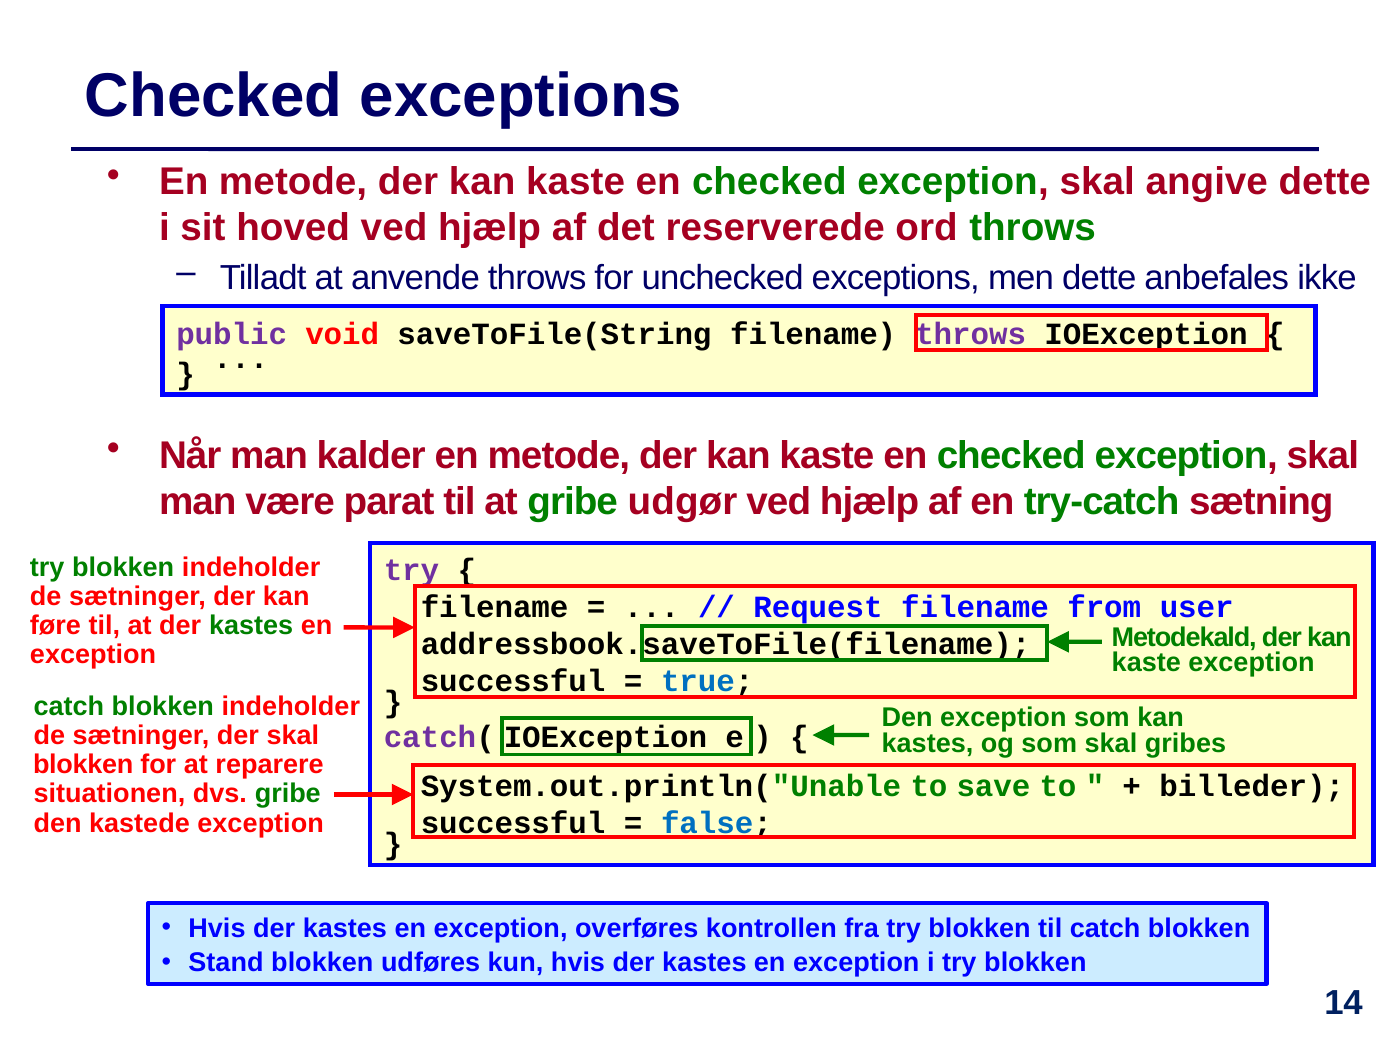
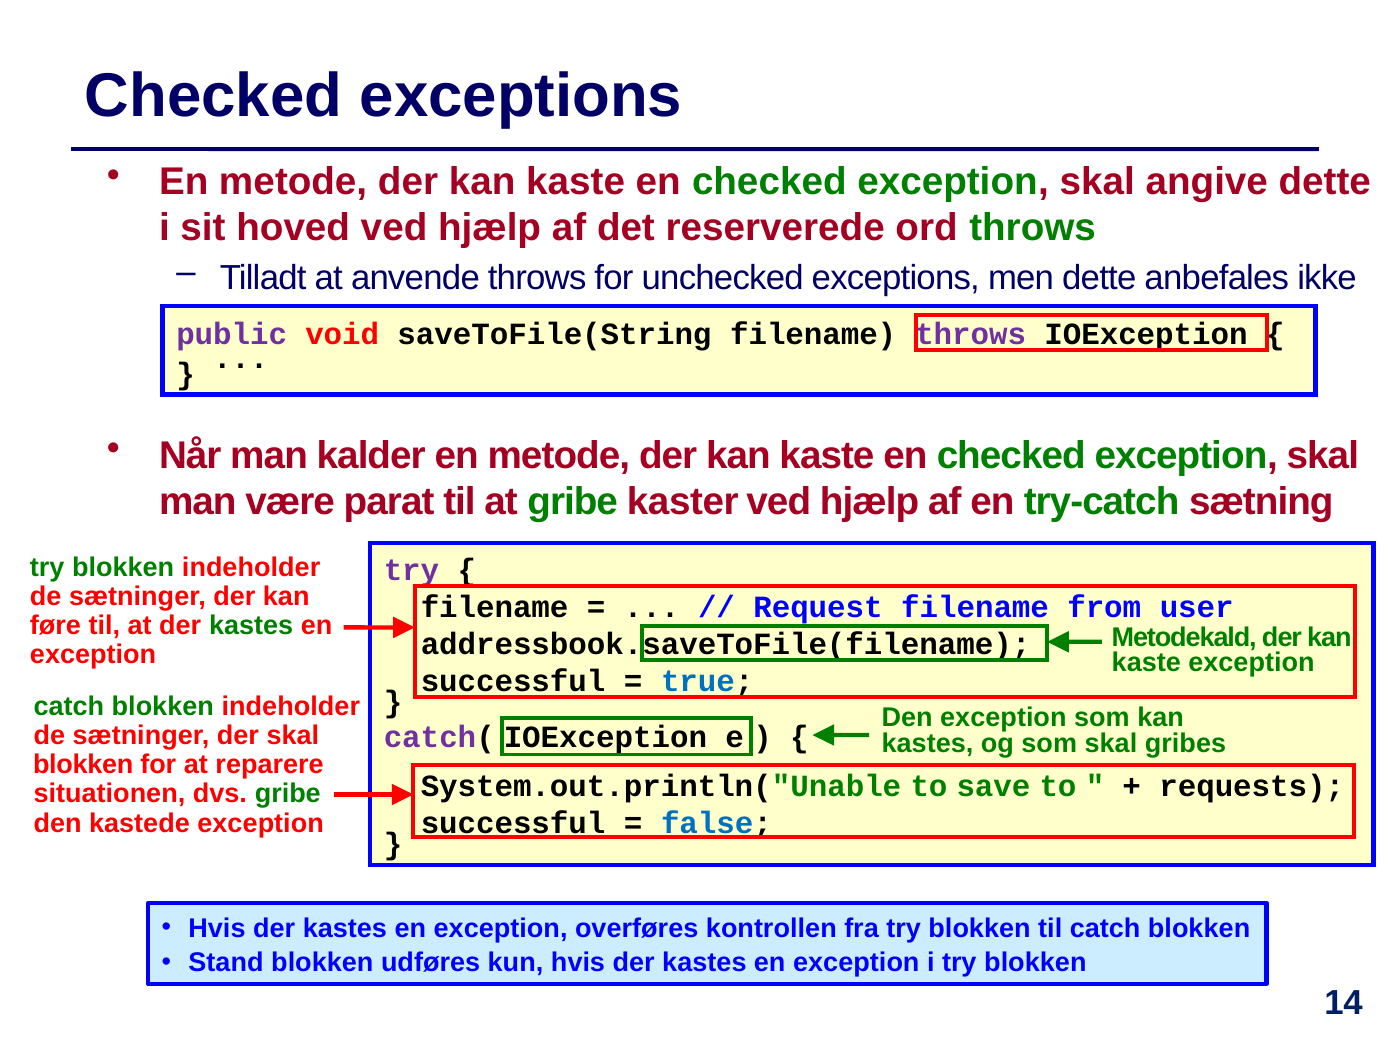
udgør: udgør -> kaster
billeder: billeder -> requests
